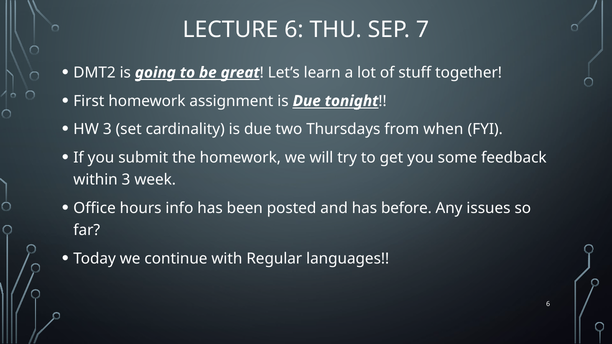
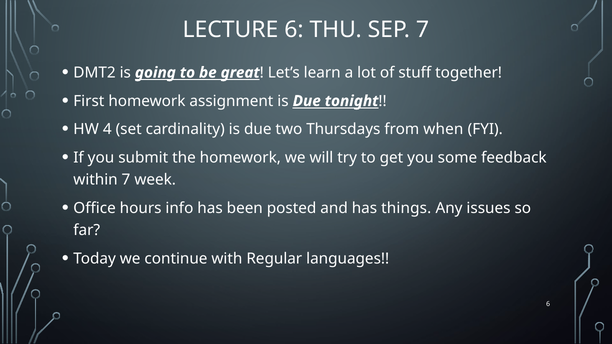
HW 3: 3 -> 4
within 3: 3 -> 7
before: before -> things
